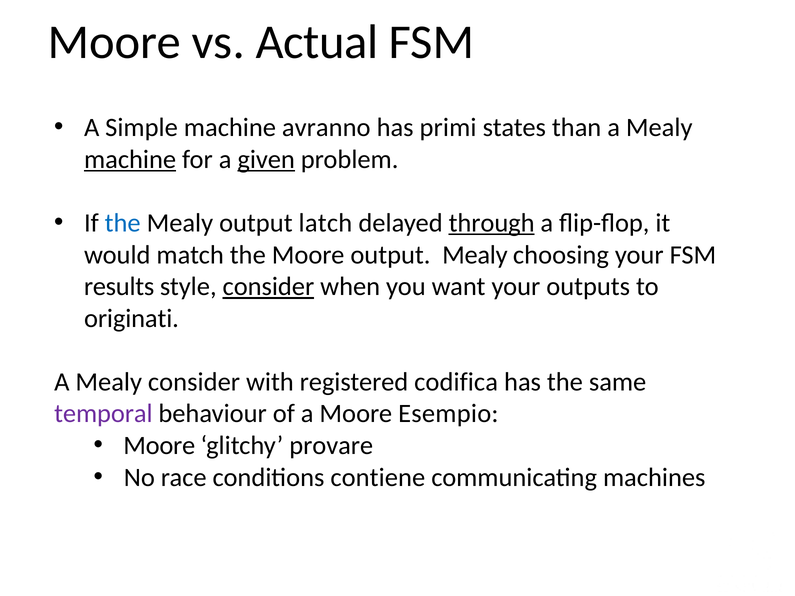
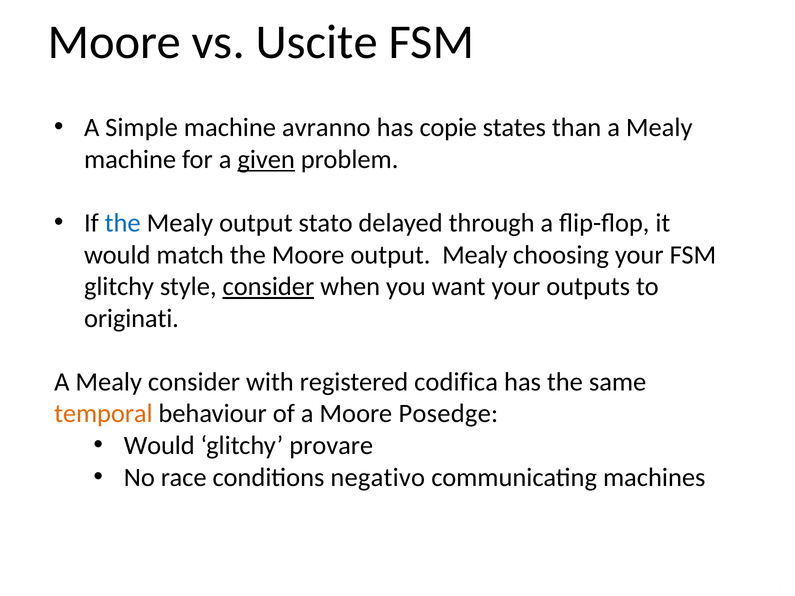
Actual: Actual -> Uscite
primi: primi -> copie
machine at (130, 159) underline: present -> none
latch: latch -> stato
through underline: present -> none
results at (119, 287): results -> glitchy
temporal colour: purple -> orange
Esempio: Esempio -> Posedge
Moore at (159, 446): Moore -> Would
contiene: contiene -> negativo
